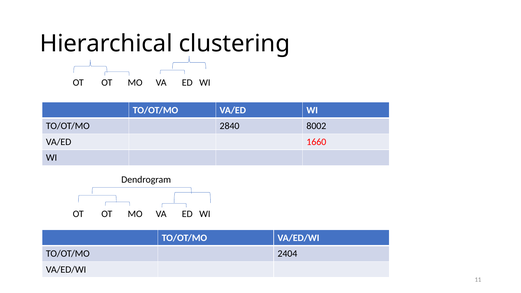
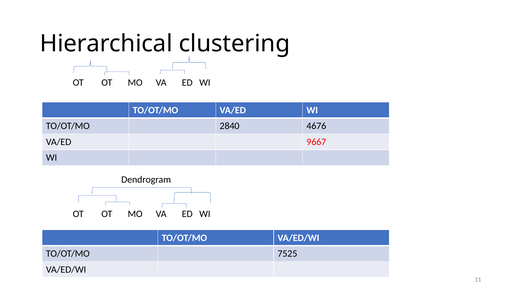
8002: 8002 -> 4676
1660: 1660 -> 9667
2404: 2404 -> 7525
